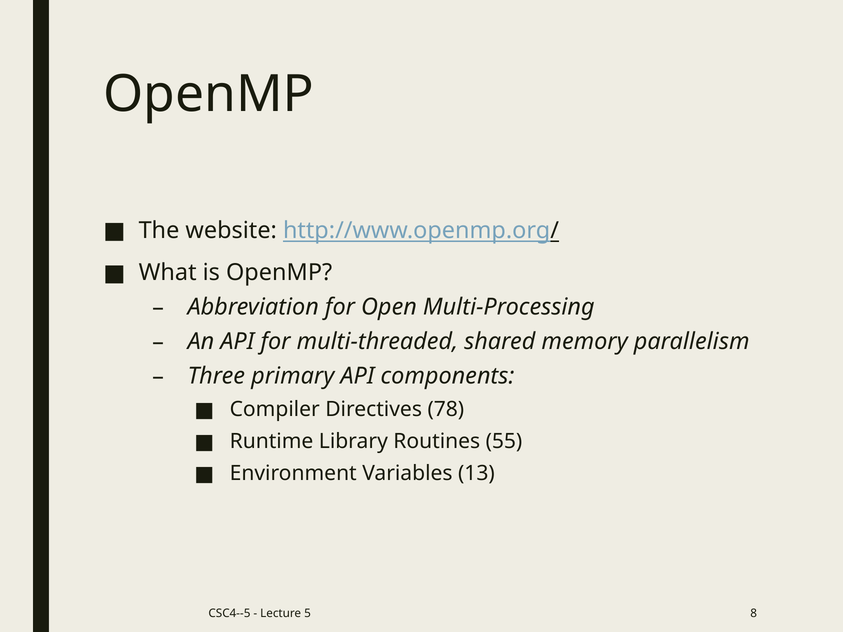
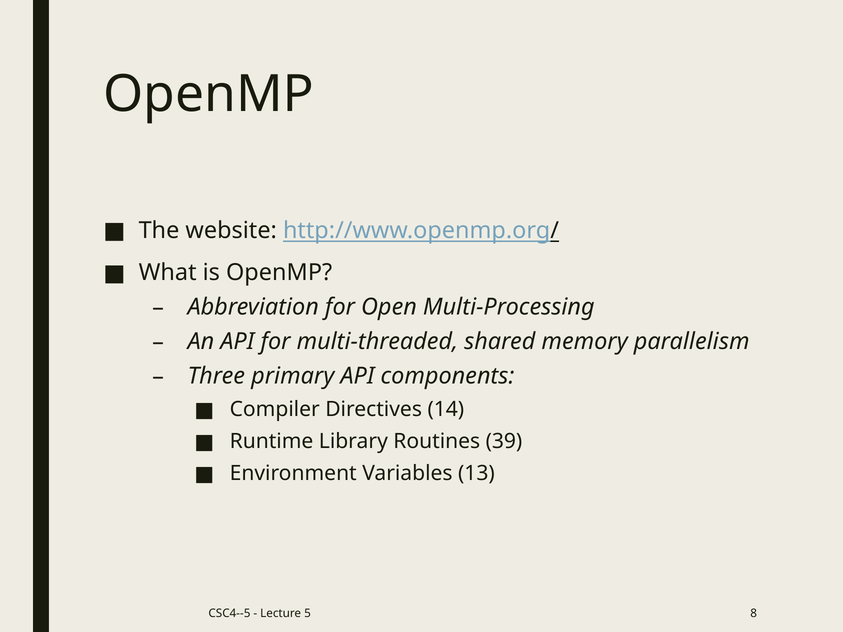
78: 78 -> 14
55: 55 -> 39
